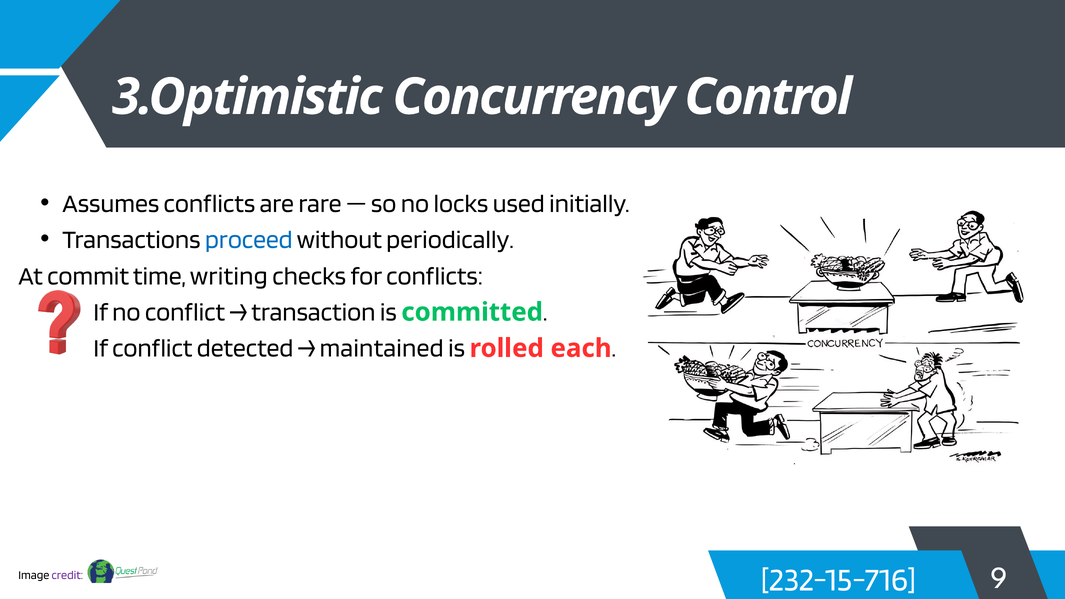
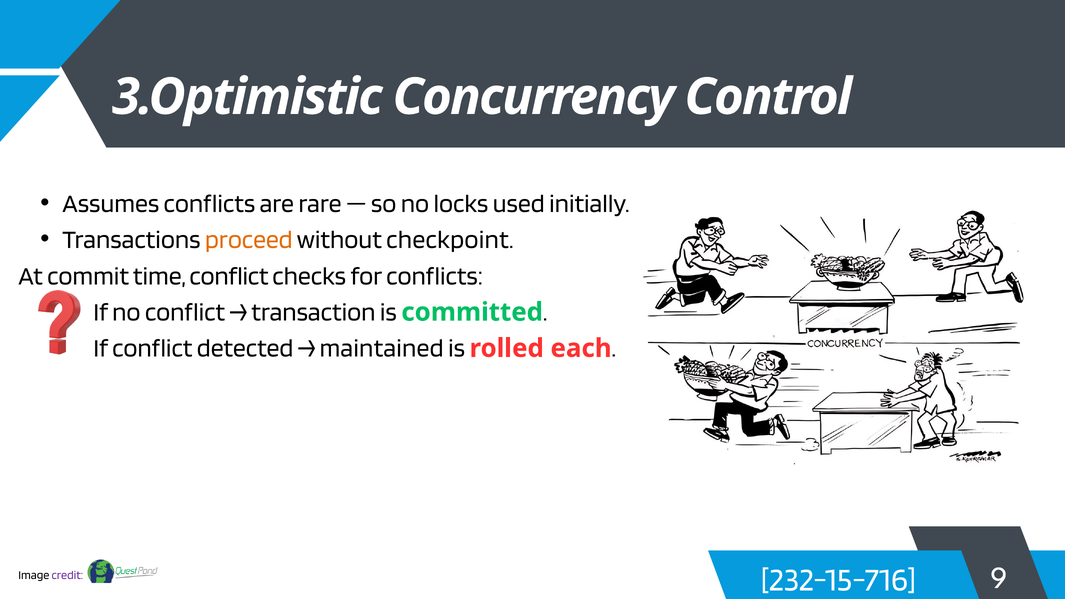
proceed colour: blue -> orange
periodically: periodically -> checkpoint
time writing: writing -> conflict
